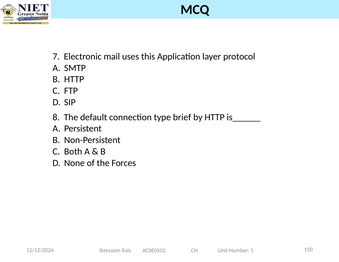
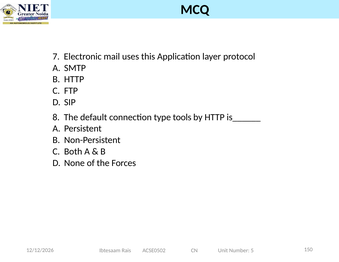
brief: brief -> tools
